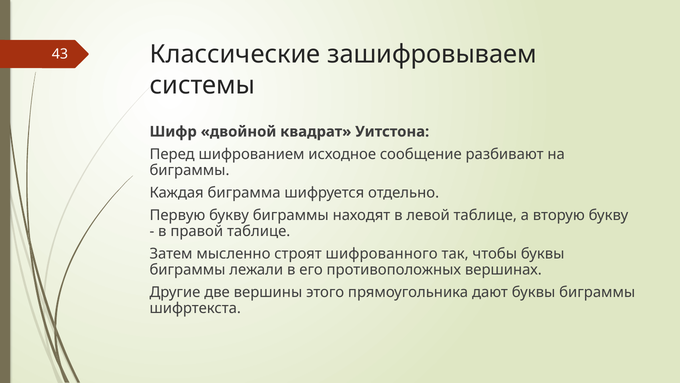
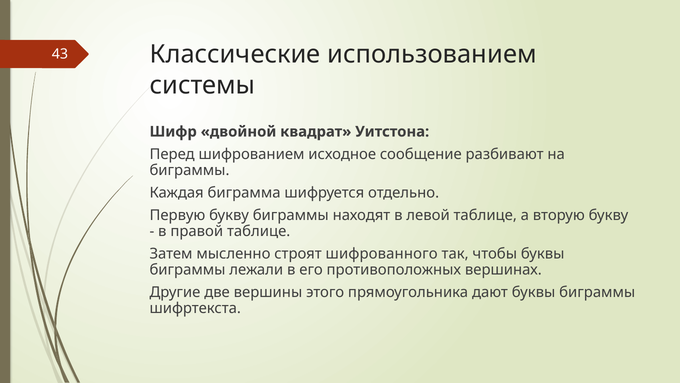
зашифровываем: зашифровываем -> использованием
